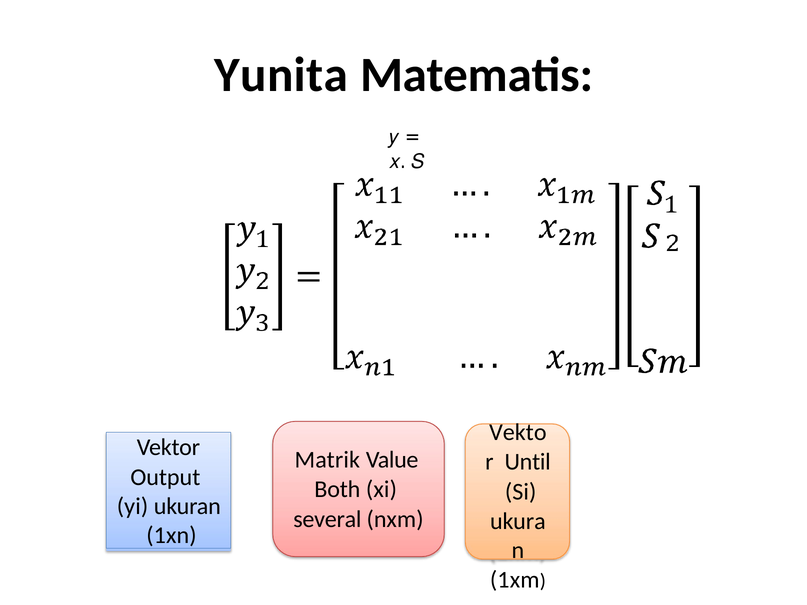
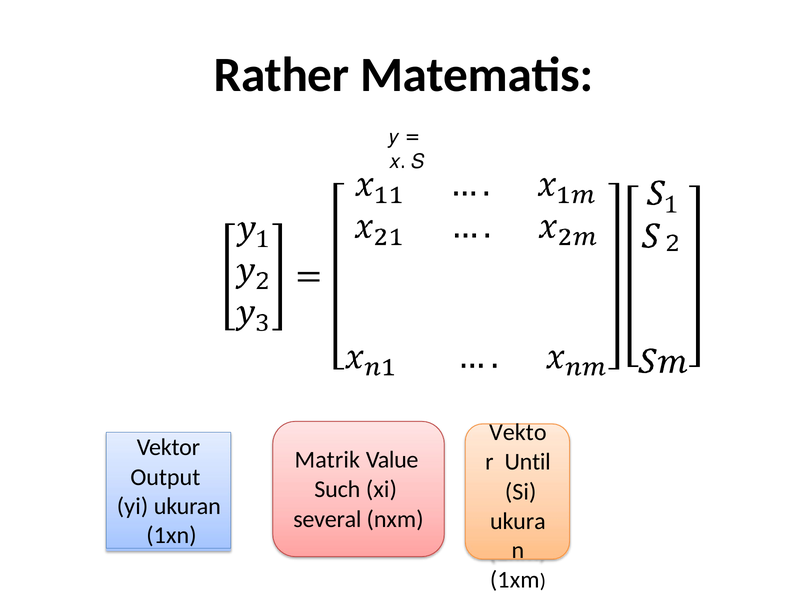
Yunita: Yunita -> Rather
Both: Both -> Such
